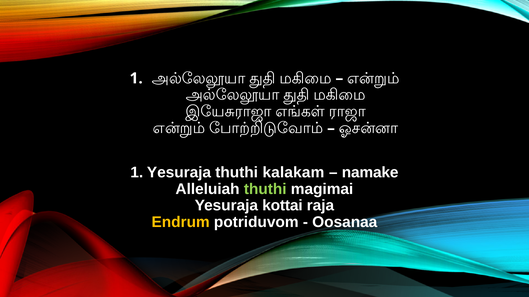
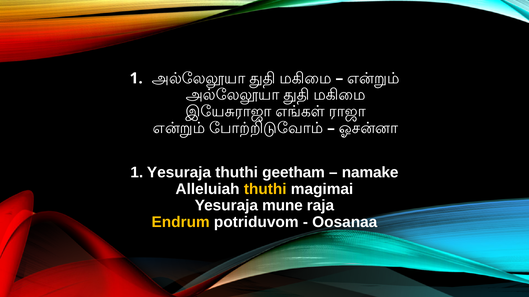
kalakam: kalakam -> geetham
thuthi at (265, 189) colour: light green -> yellow
kottai: kottai -> mune
